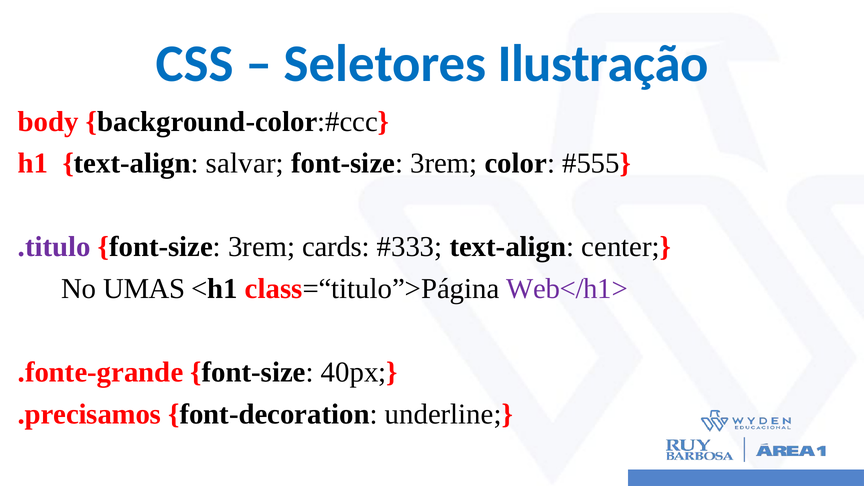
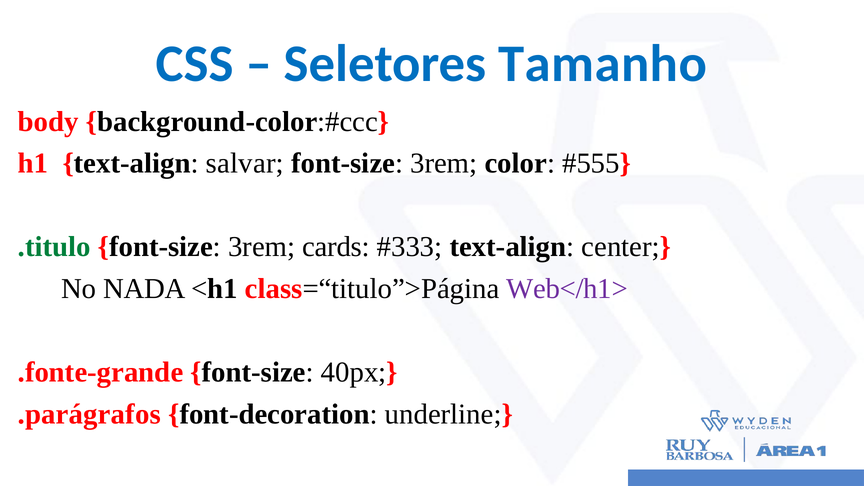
Ilustração: Ilustração -> Tamanho
.titulo colour: purple -> green
UMAS: UMAS -> NADA
.precisamos: .precisamos -> .parágrafos
